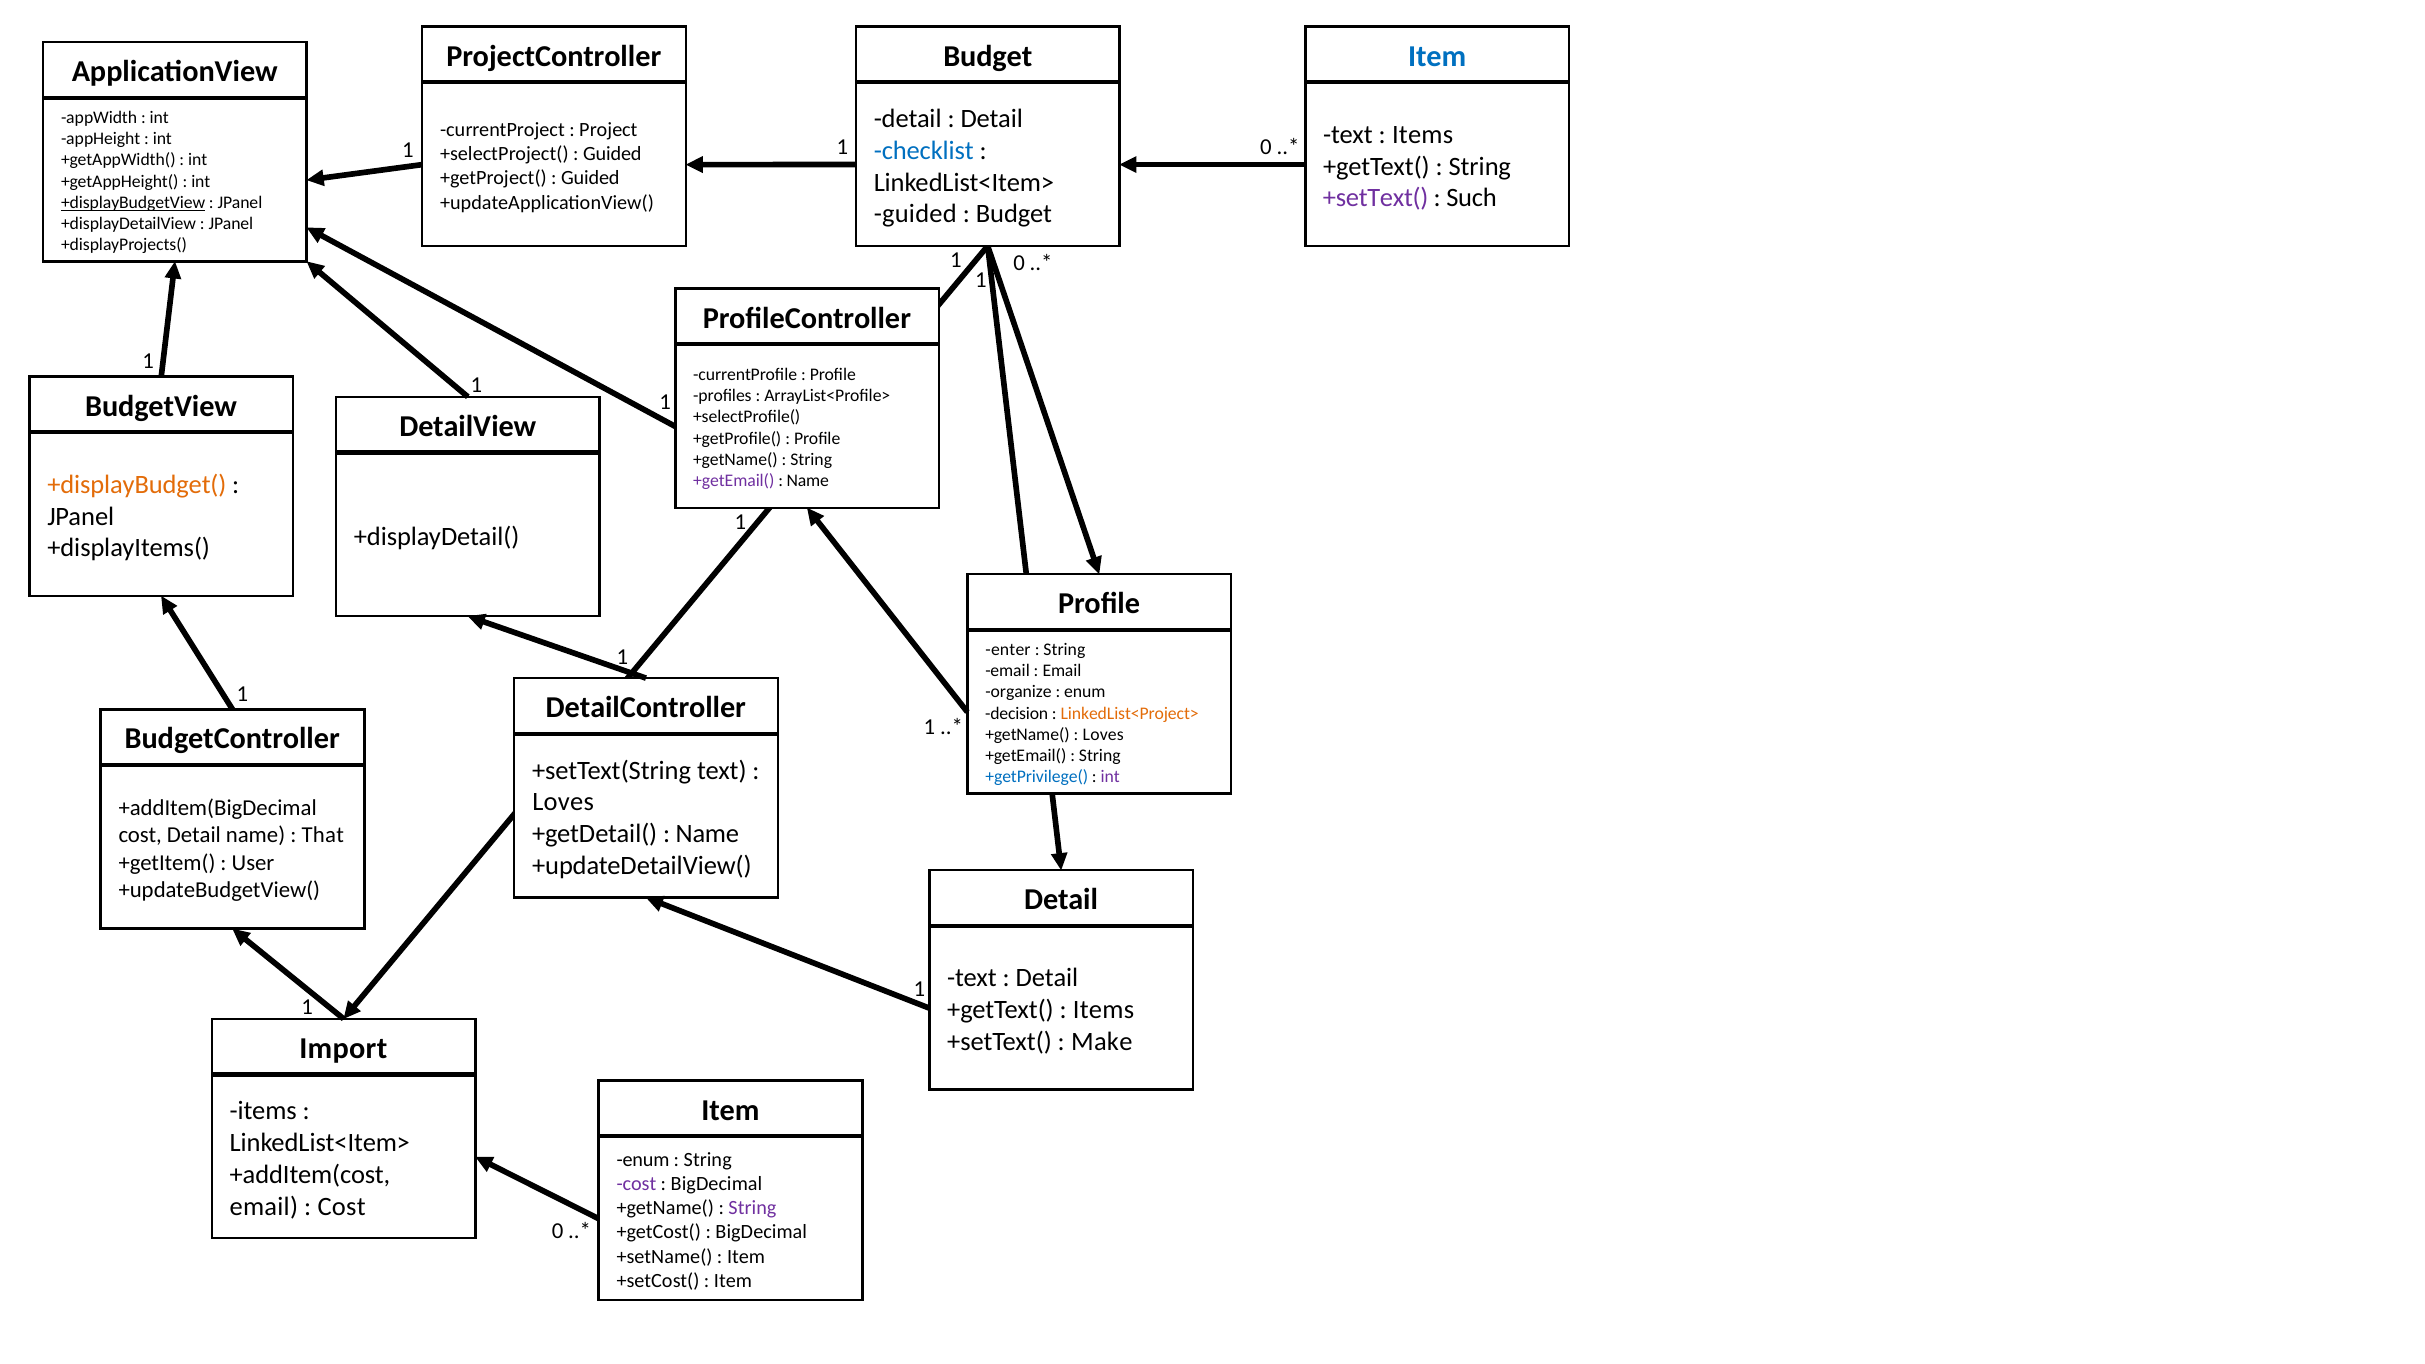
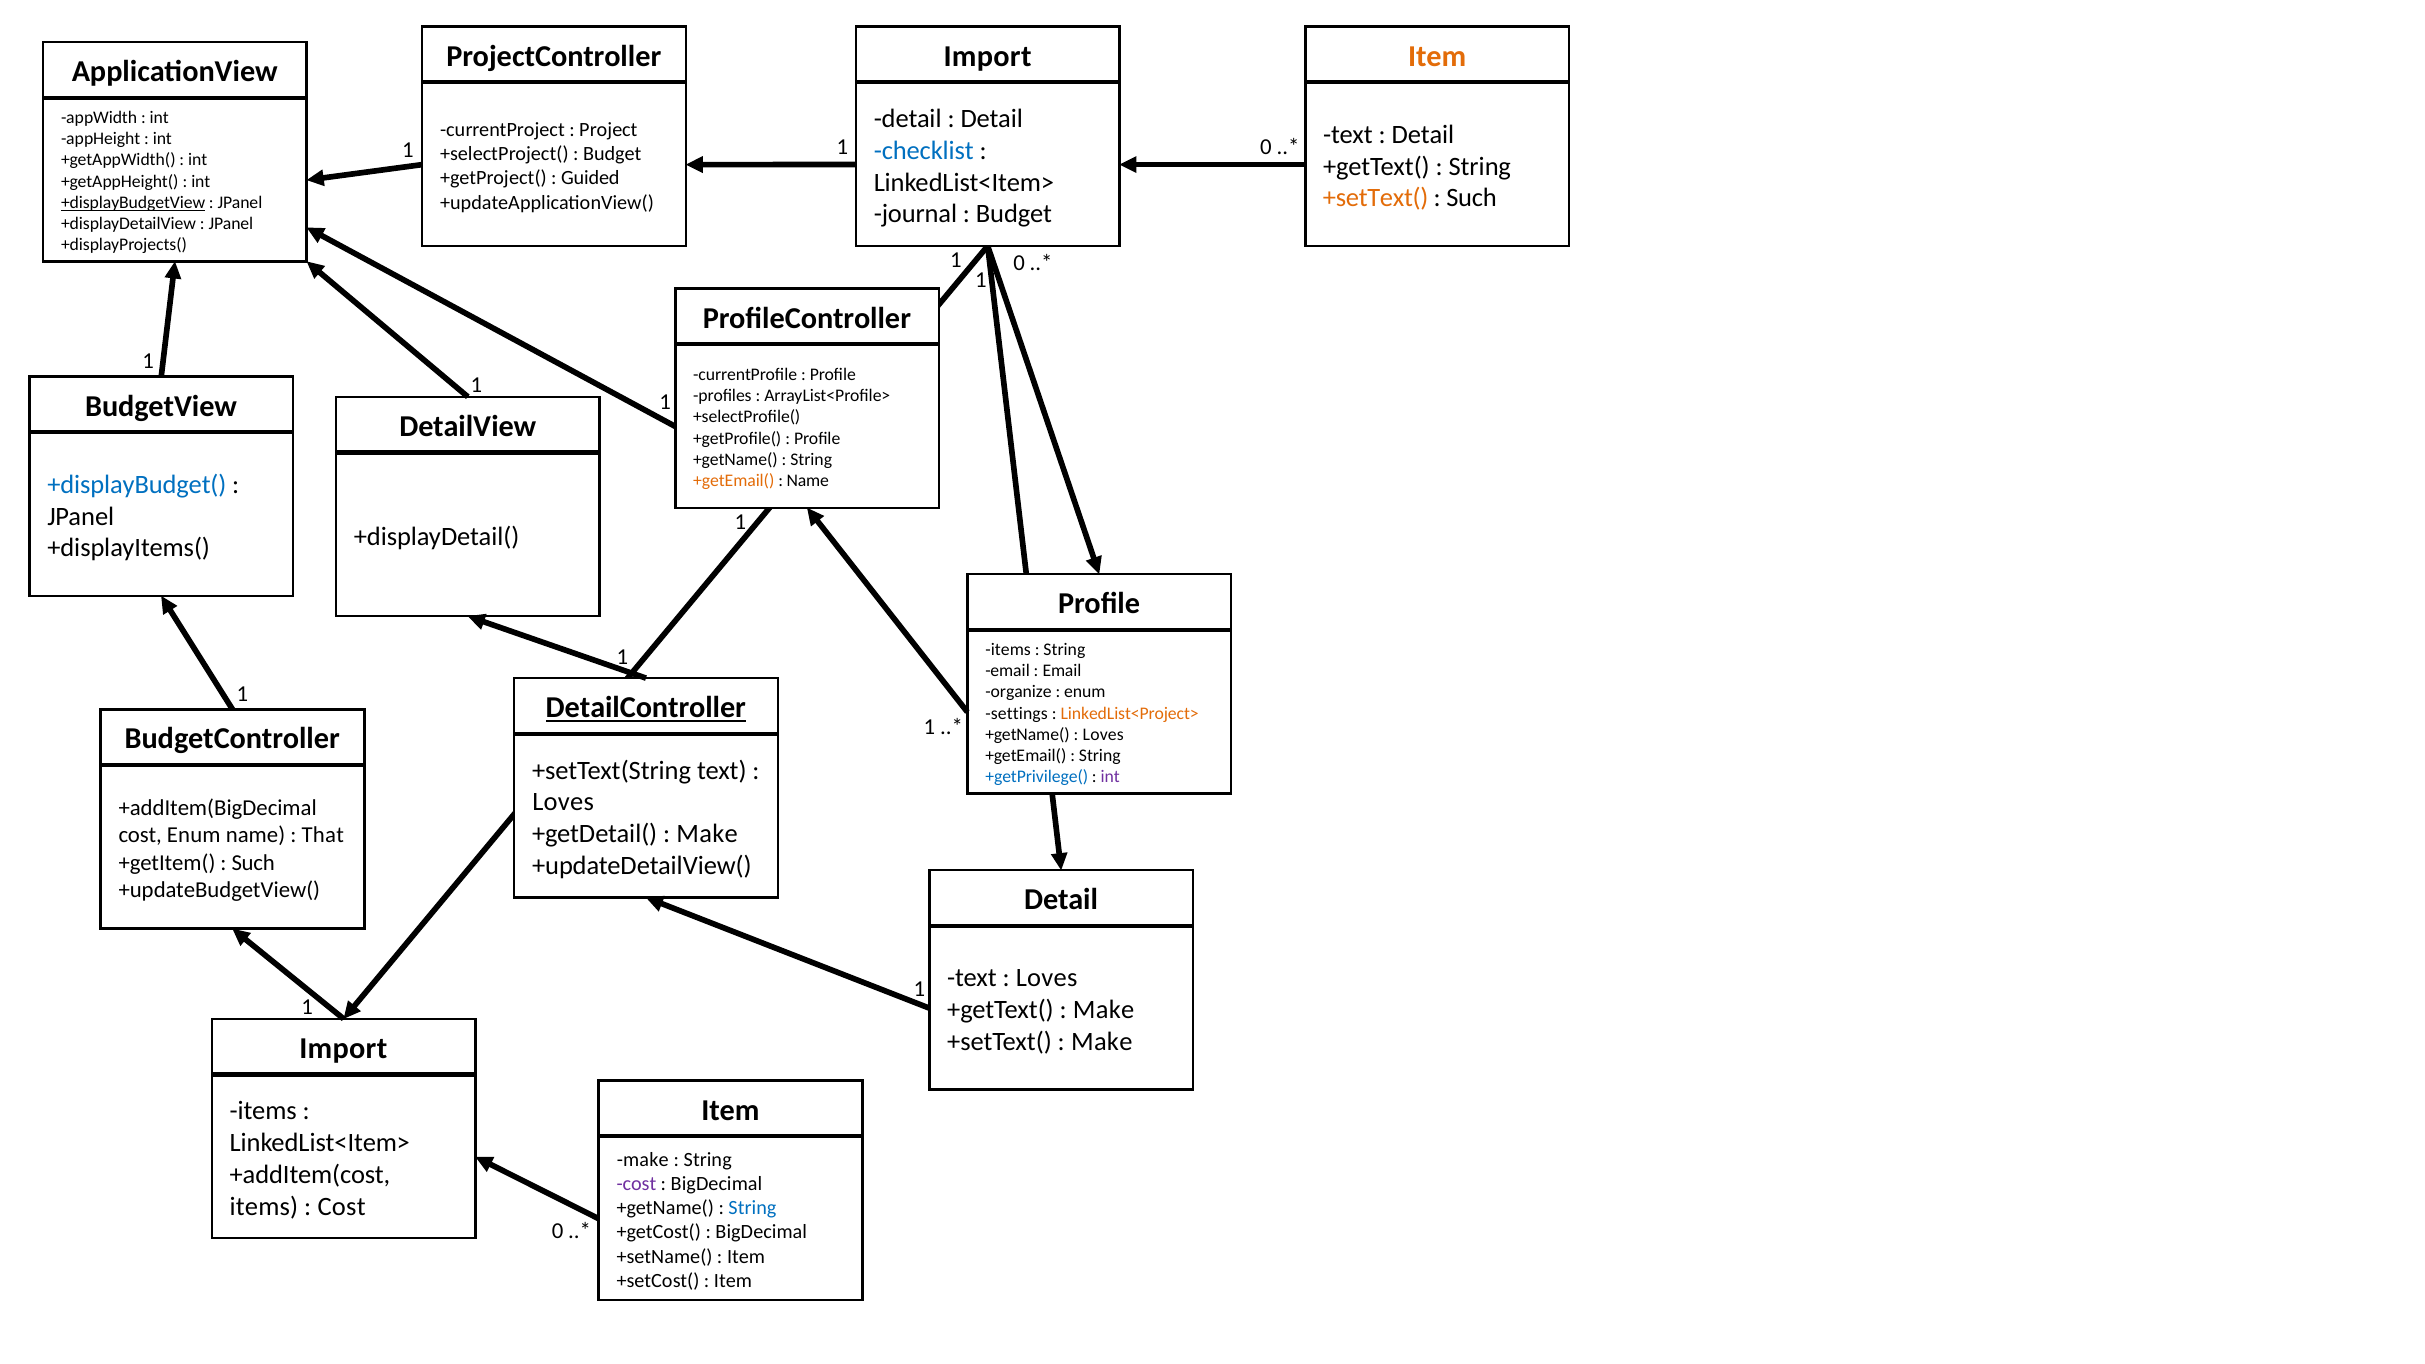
Budget at (988, 56): Budget -> Import
Item at (1437, 56) colour: blue -> orange
Items at (1423, 135): Items -> Detail
Guided at (612, 154): Guided -> Budget
+setText( at (1376, 198) colour: purple -> orange
guided at (915, 214): guided -> journal
+getEmail( at (734, 481) colour: purple -> orange
+displayBudget( colour: orange -> blue
enter at (1008, 650): enter -> items
DetailController underline: none -> present
decision: decision -> settings
Name at (707, 834): Name -> Make
cost Detail: Detail -> Enum
User at (253, 863): User -> Such
Detail at (1047, 978): Detail -> Loves
Items at (1104, 1010): Items -> Make
enum at (643, 1160): enum -> make
email at (264, 1206): email -> items
String at (752, 1208) colour: purple -> blue
